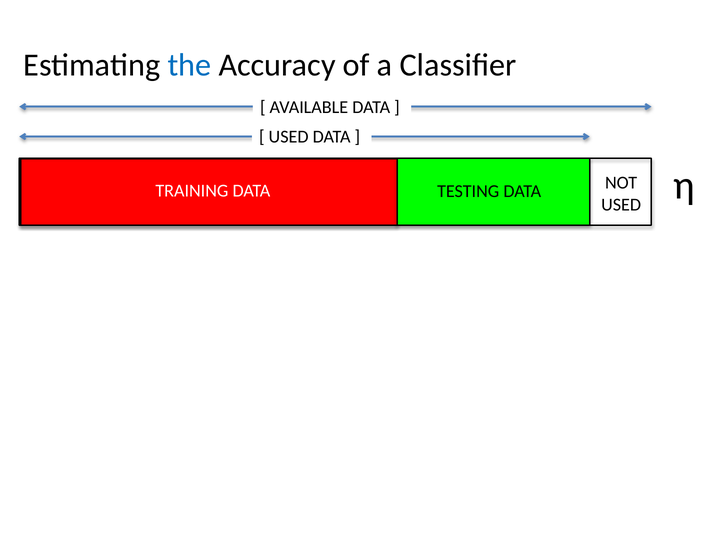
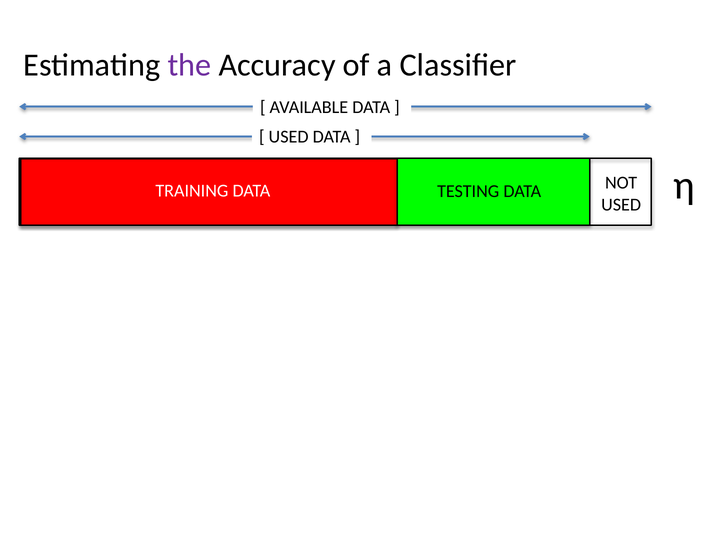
the colour: blue -> purple
